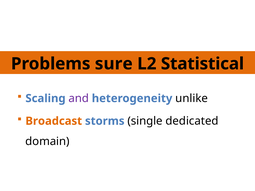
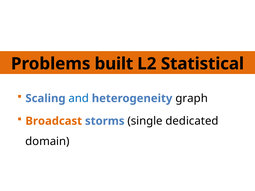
sure: sure -> built
and colour: purple -> blue
unlike: unlike -> graph
